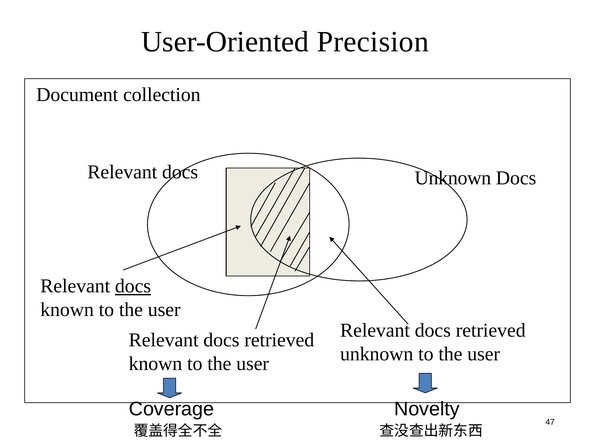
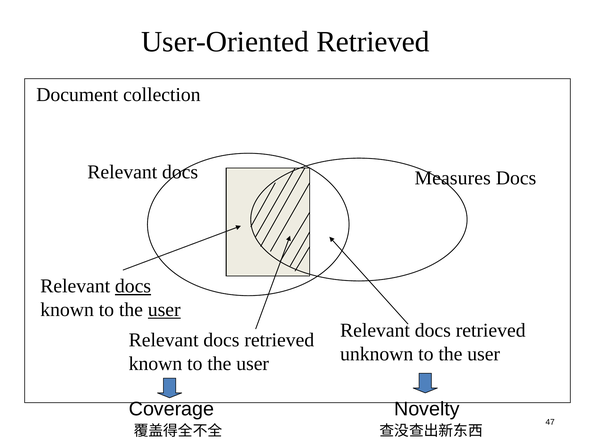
User-Oriented Precision: Precision -> Retrieved
docs Unknown: Unknown -> Measures
user at (164, 310) underline: none -> present
